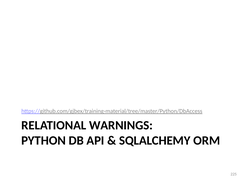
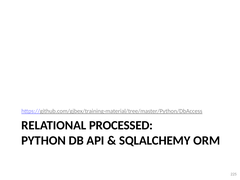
WARNINGS: WARNINGS -> PROCESSED
